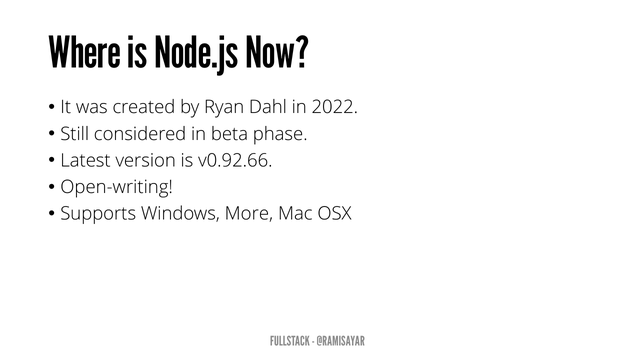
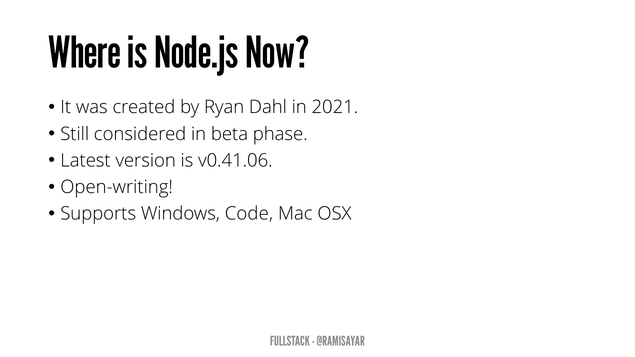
2022: 2022 -> 2021
v0.92.66: v0.92.66 -> v0.41.06
More: More -> Code
